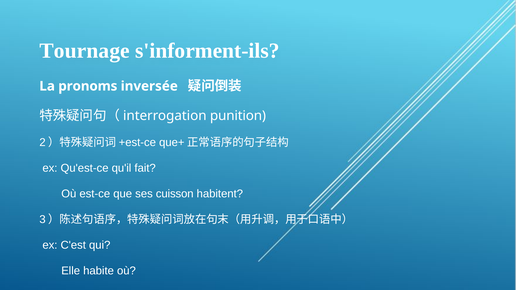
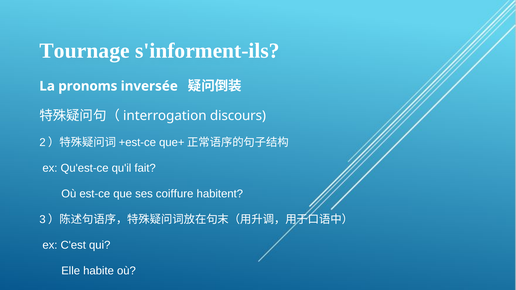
punition: punition -> discours
cuisson: cuisson -> coiffure
